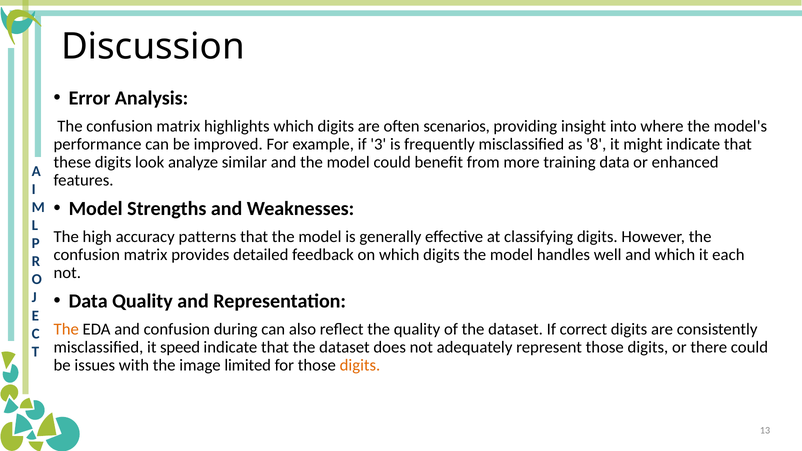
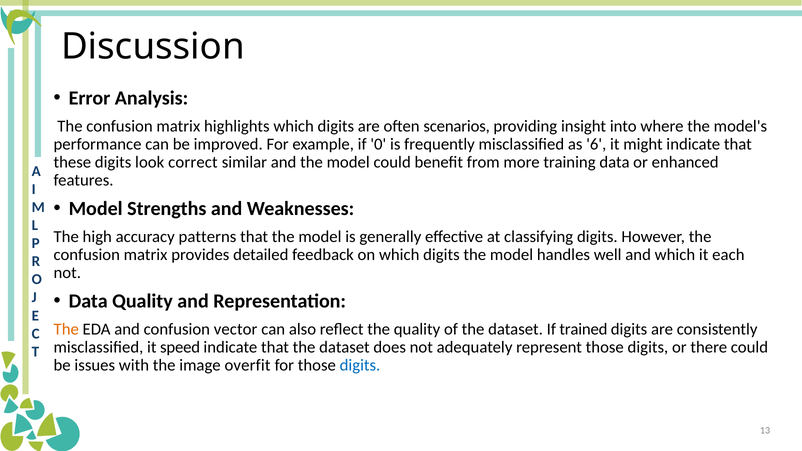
3: 3 -> 0
8: 8 -> 6
analyze: analyze -> correct
during: during -> vector
correct: correct -> trained
limited: limited -> overfit
digits at (360, 365) colour: orange -> blue
